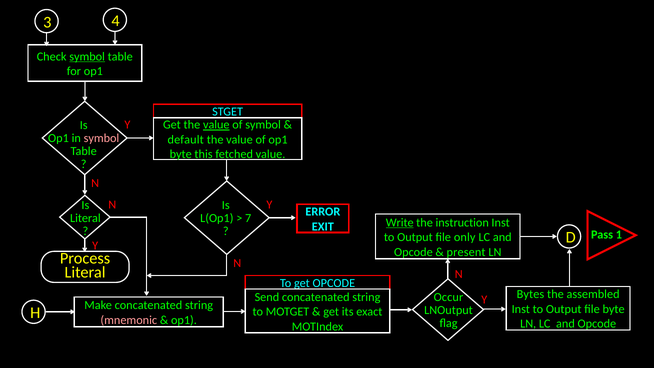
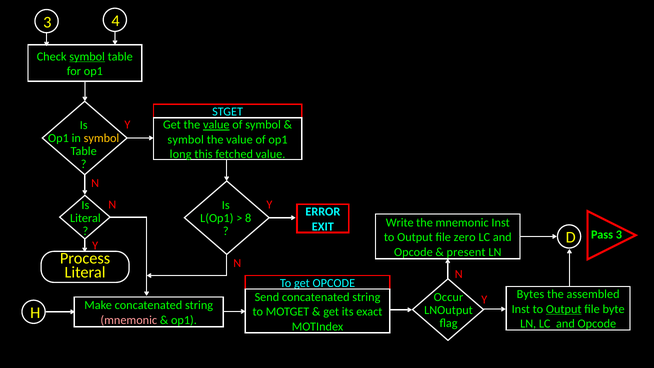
symbol at (101, 138) colour: pink -> yellow
default at (186, 139): default -> symbol
byte at (181, 154): byte -> long
7: 7 -> 8
Write underline: present -> none
the instruction: instruction -> mnemonic
Pass 1: 1 -> 3
only: only -> zero
Output at (564, 309) underline: none -> present
